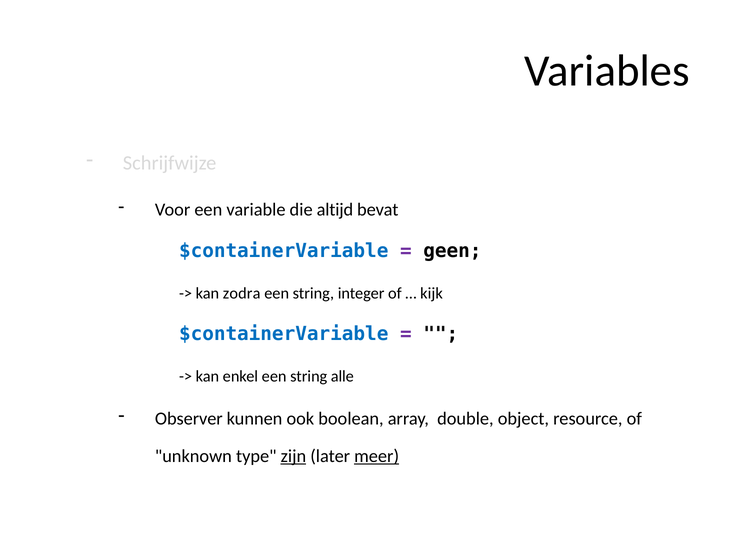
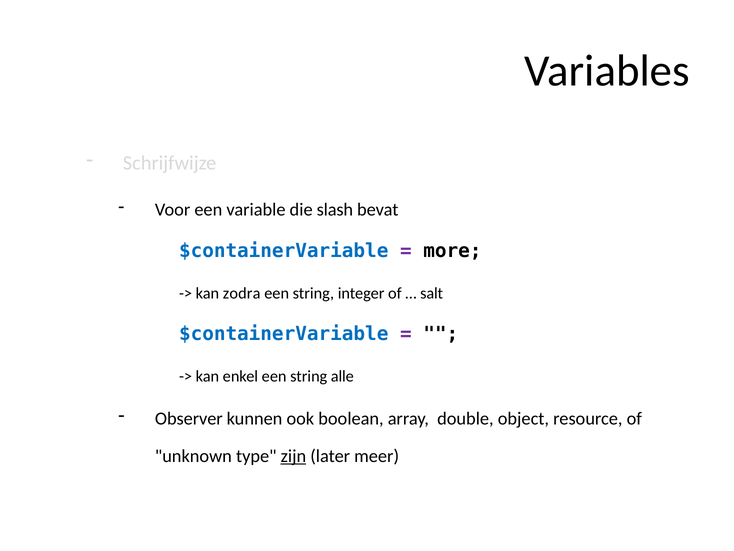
altijd: altijd -> slash
geen: geen -> more
kijk: kijk -> salt
meer underline: present -> none
